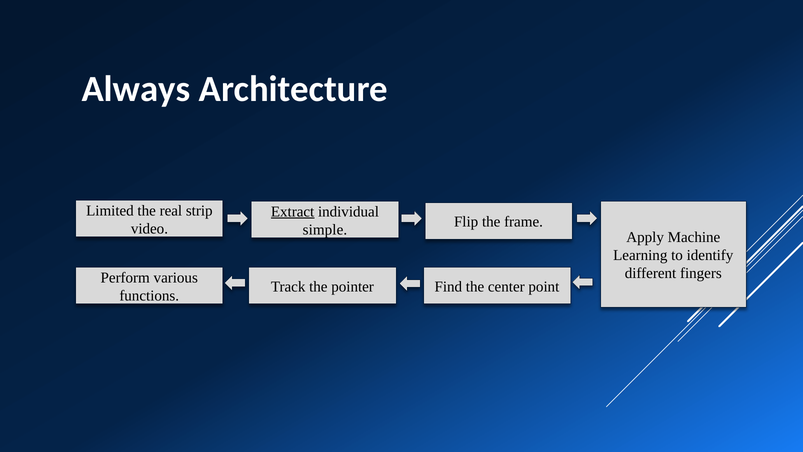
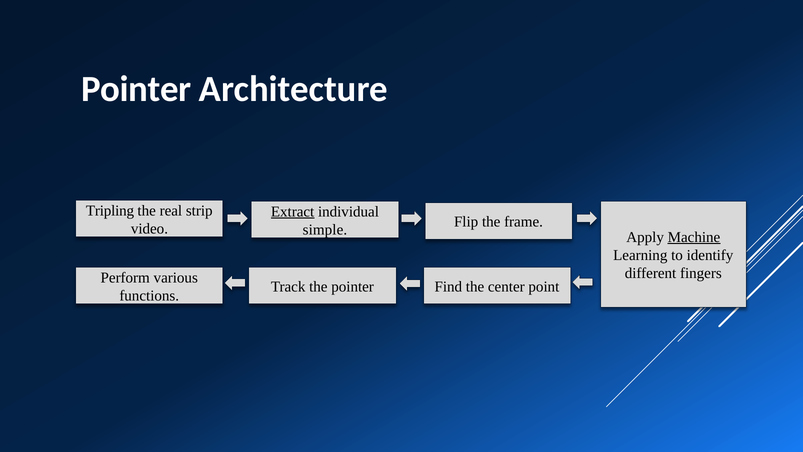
Always at (136, 89): Always -> Pointer
Limited: Limited -> Tripling
Machine underline: none -> present
